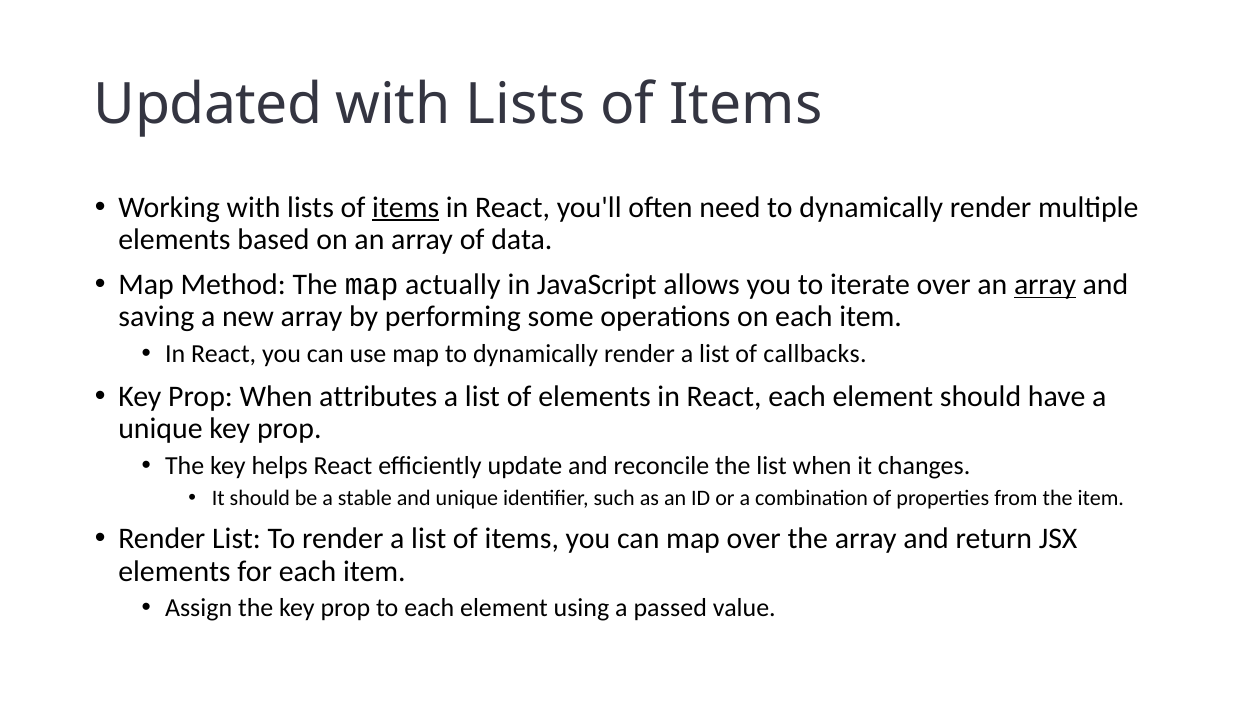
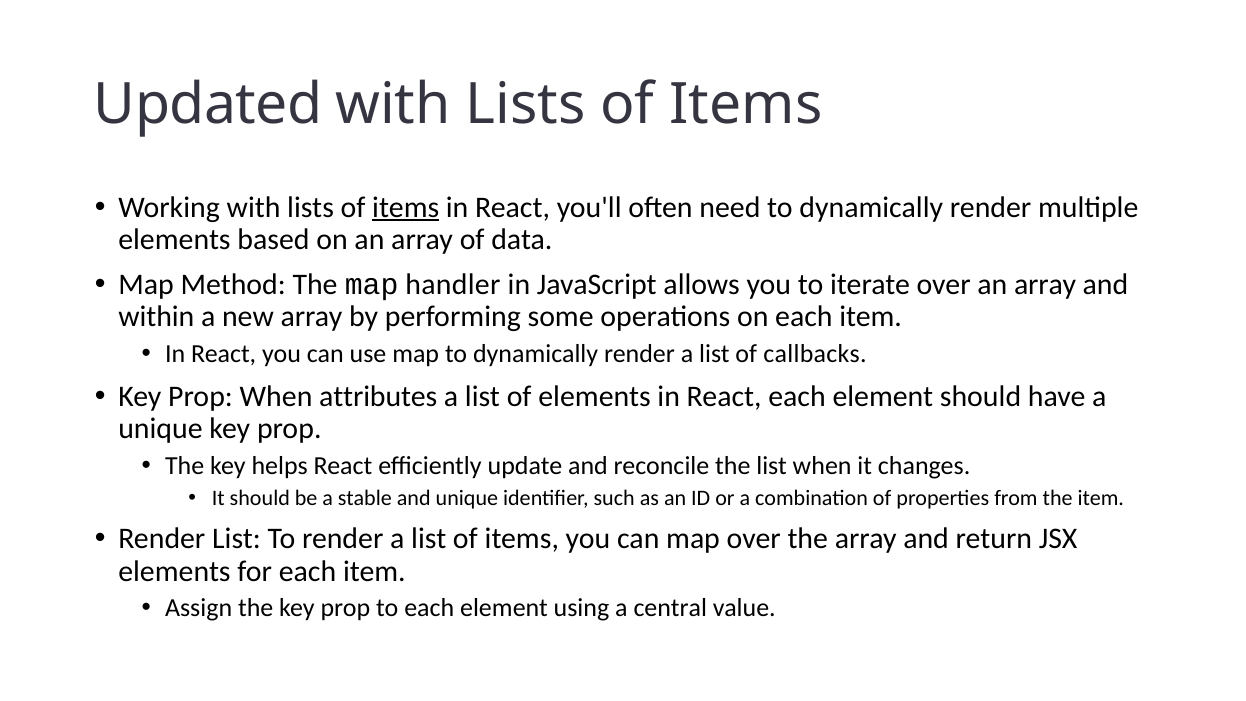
actually: actually -> handler
array at (1045, 285) underline: present -> none
saving: saving -> within
passed: passed -> central
